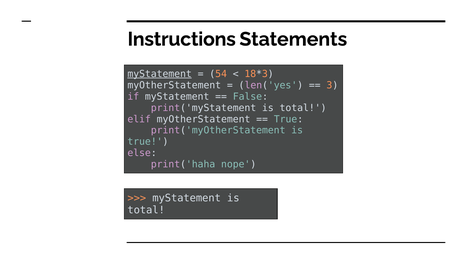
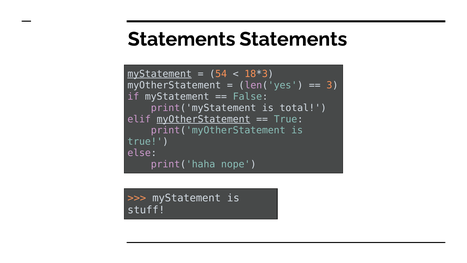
Instructions at (182, 39): Instructions -> Statements
myOtherStatement at (204, 119) underline: none -> present
total at (146, 210): total -> stuff
